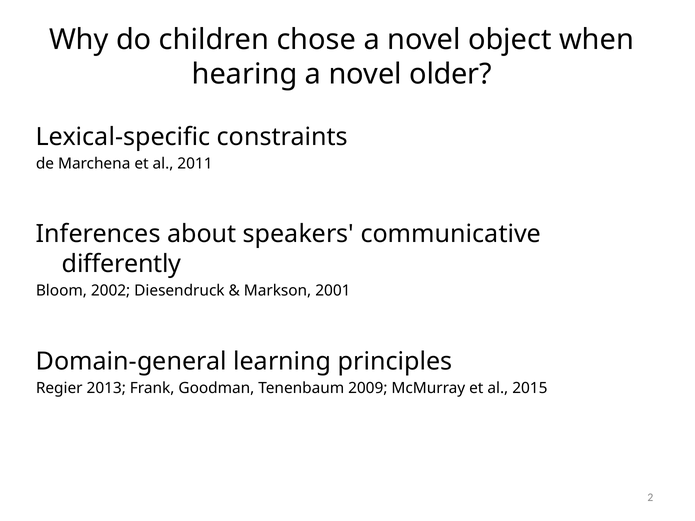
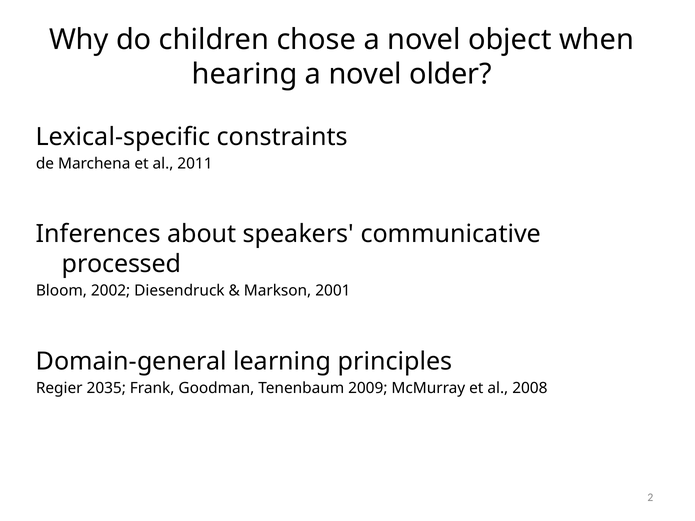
differently: differently -> processed
2013: 2013 -> 2035
2015: 2015 -> 2008
